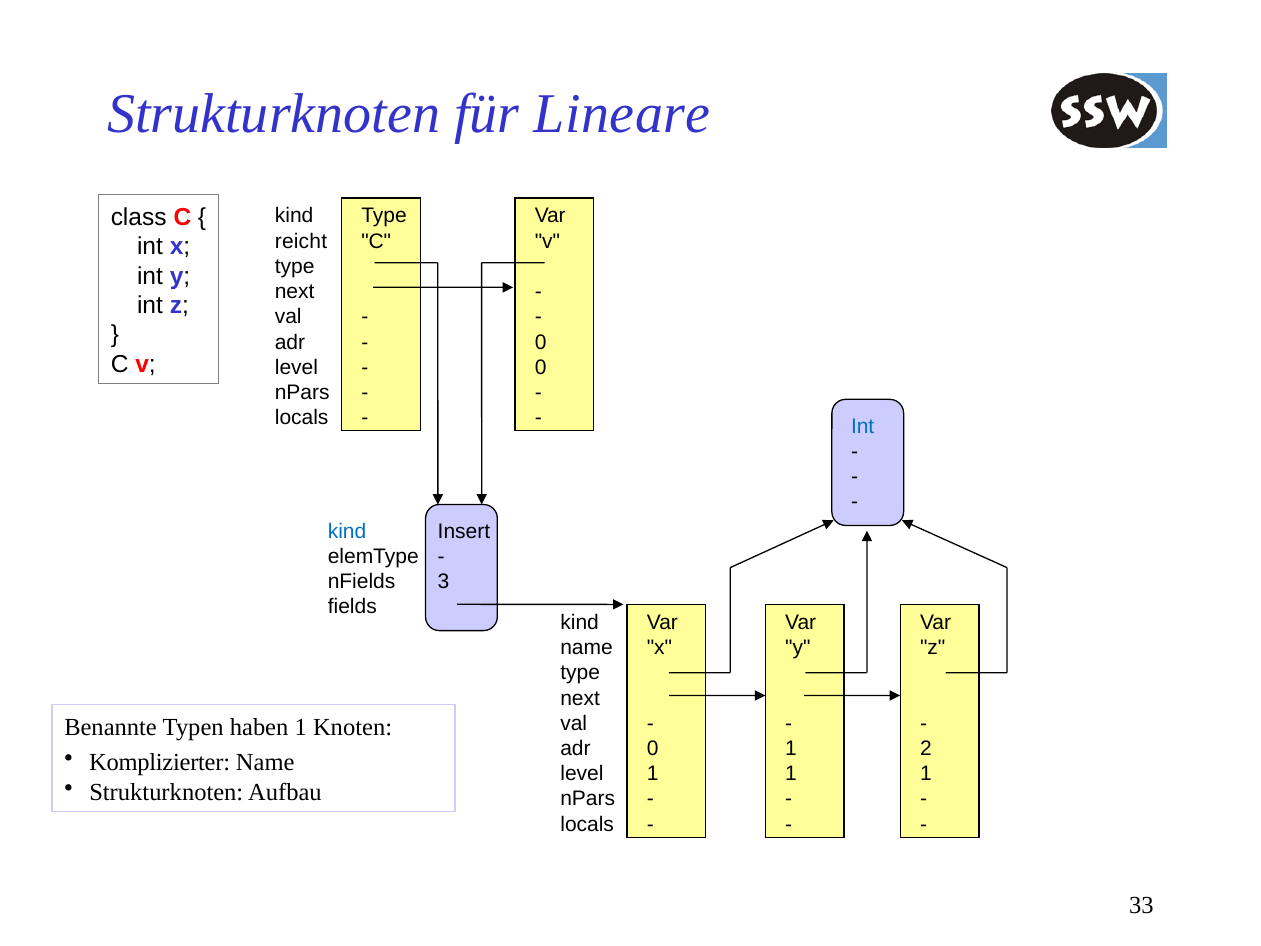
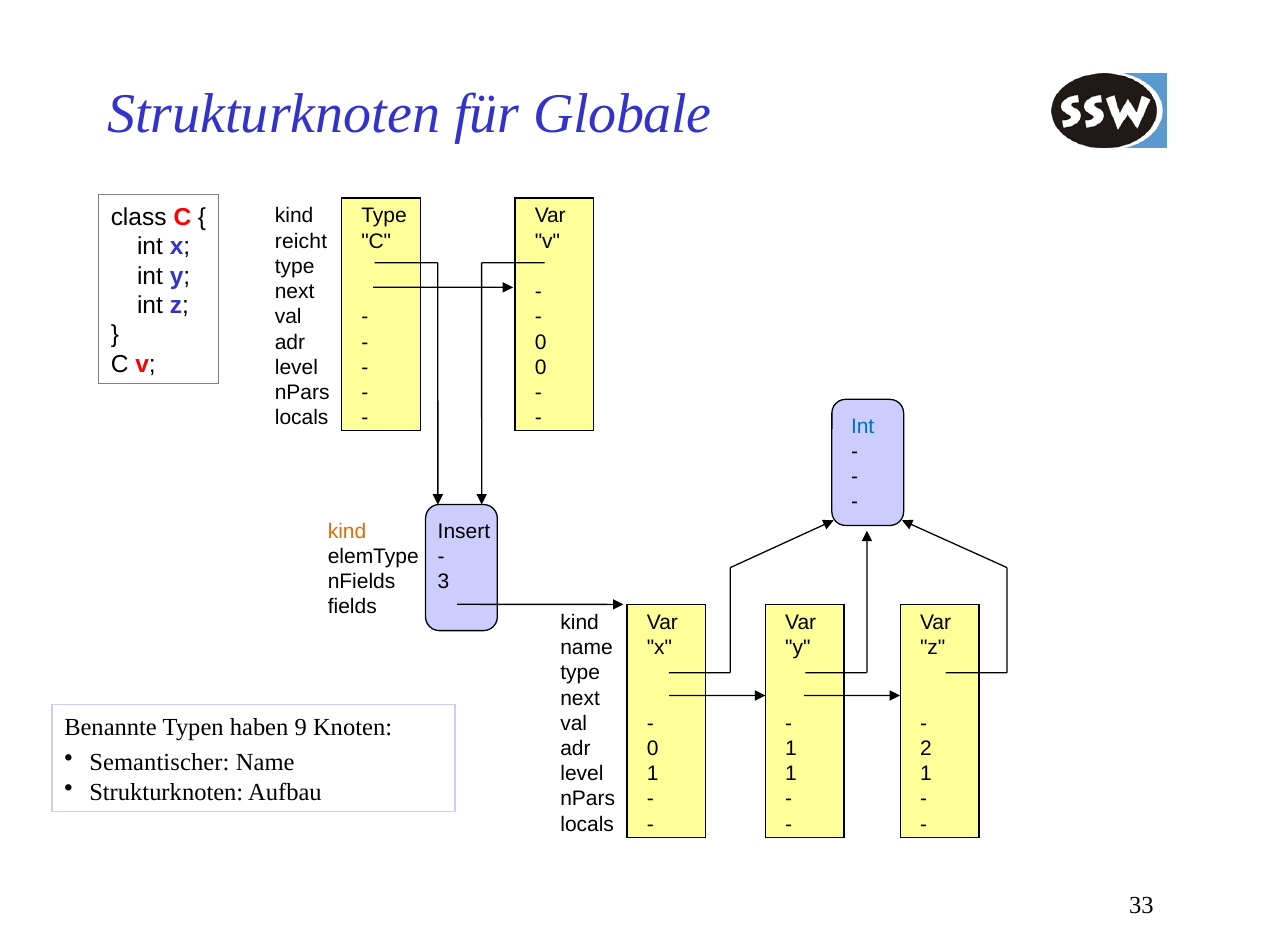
Lineare: Lineare -> Globale
kind at (347, 531) colour: blue -> orange
haben 1: 1 -> 9
Komplizierter: Komplizierter -> Semantischer
